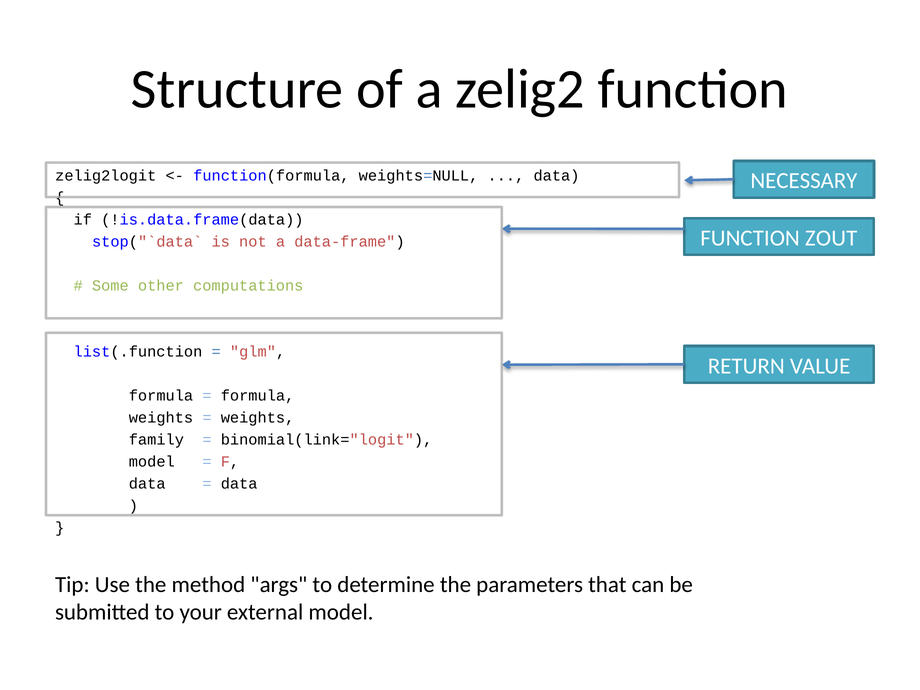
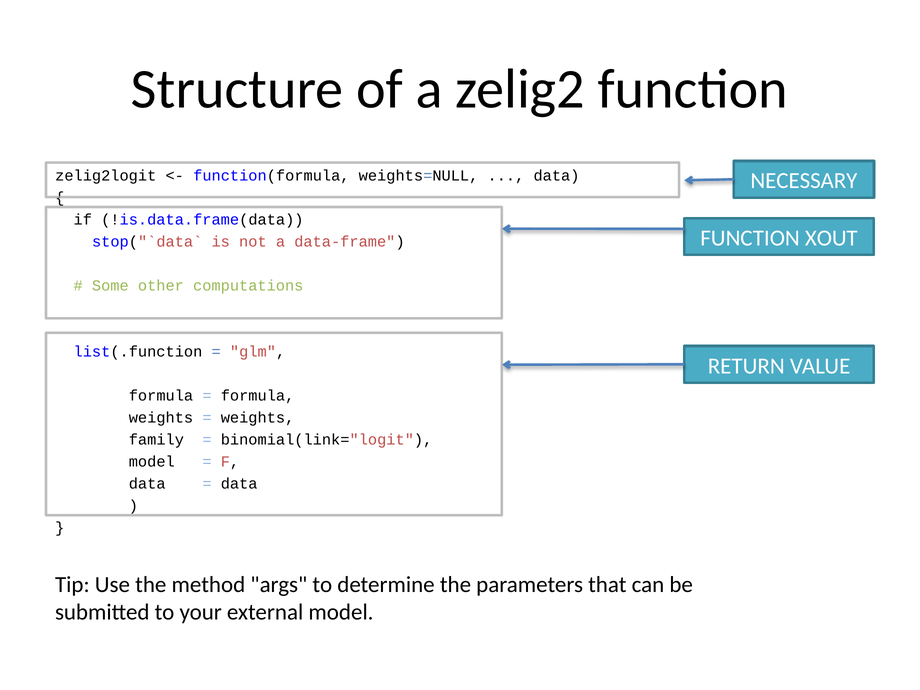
ZOUT: ZOUT -> XOUT
